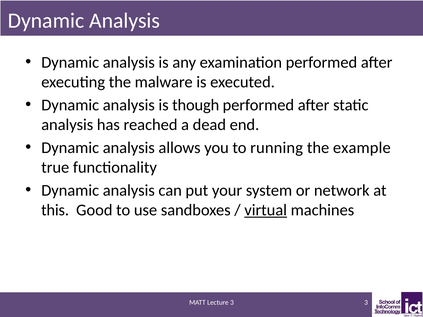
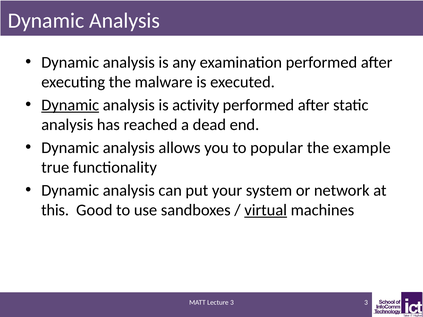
Dynamic at (70, 105) underline: none -> present
though: though -> activity
running: running -> popular
